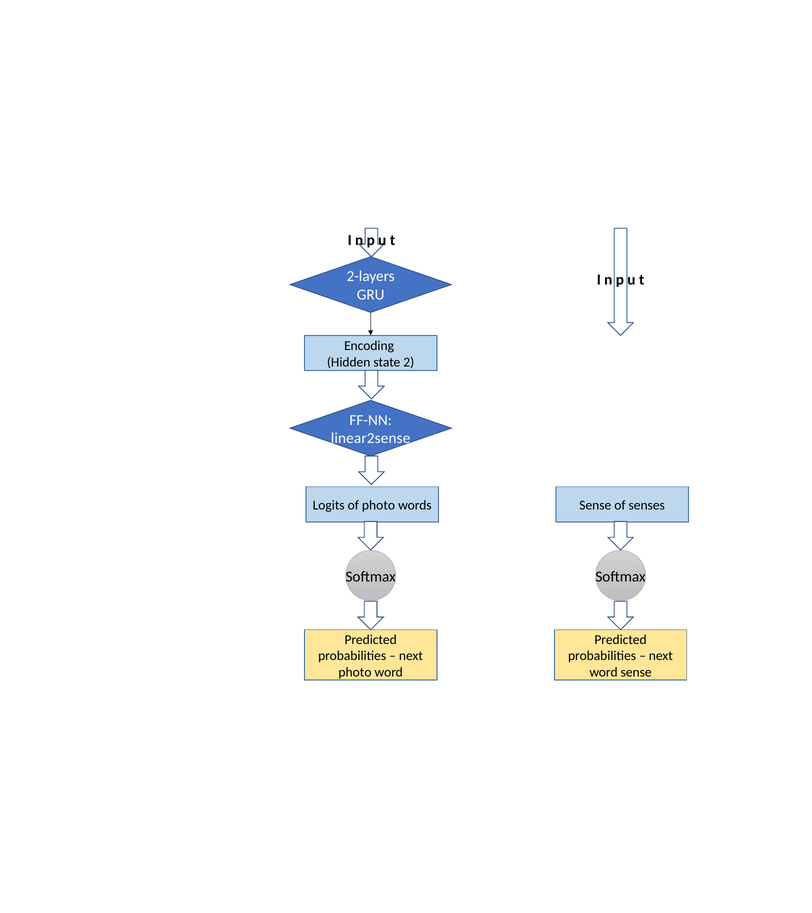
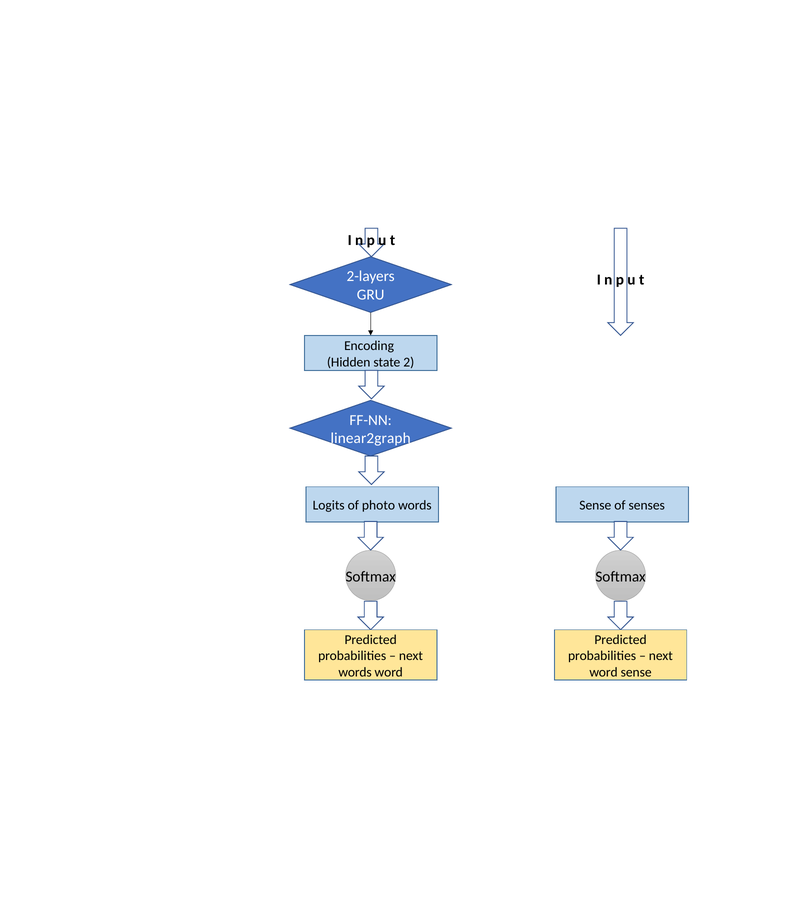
linear2sense: linear2sense -> linear2graph
photo at (355, 672): photo -> words
